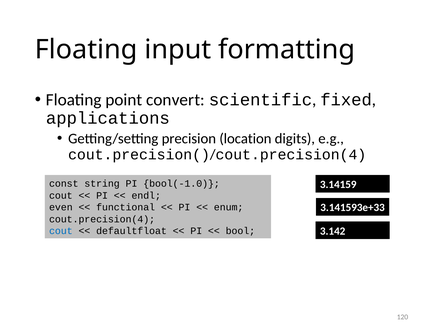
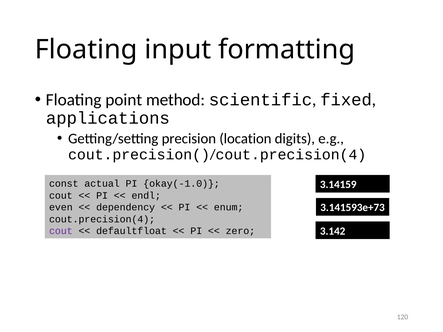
convert: convert -> method
string: string -> actual
bool(-1.0: bool(-1.0 -> okay(-1.0
3.141593e+33: 3.141593e+33 -> 3.141593e+73
functional: functional -> dependency
cout at (61, 231) colour: blue -> purple
bool: bool -> zero
